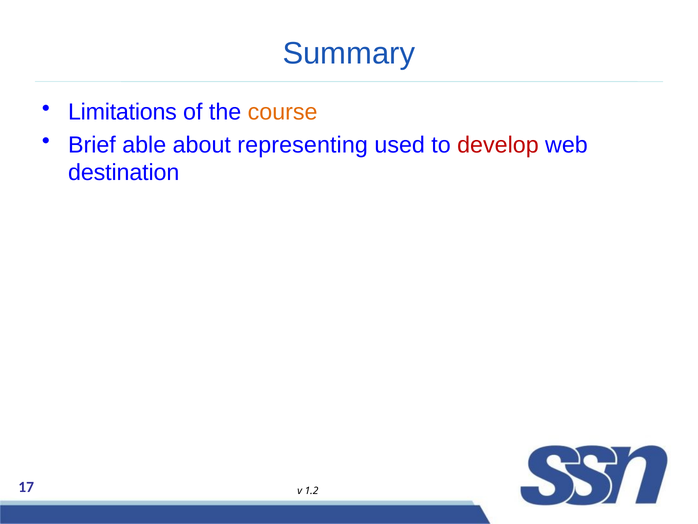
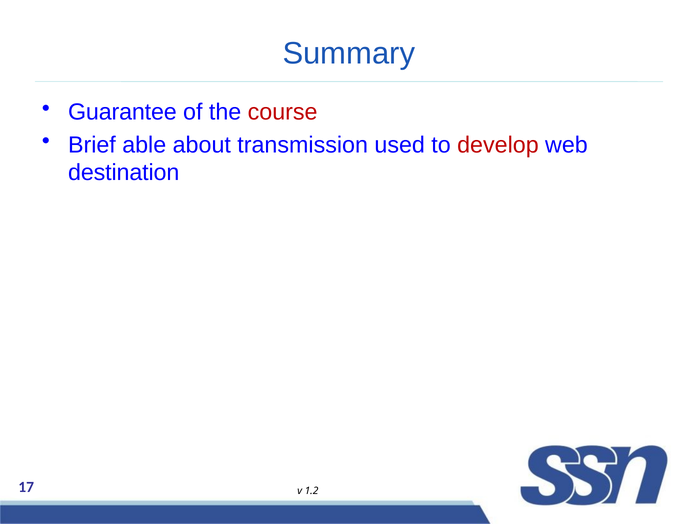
Limitations: Limitations -> Guarantee
course colour: orange -> red
representing: representing -> transmission
